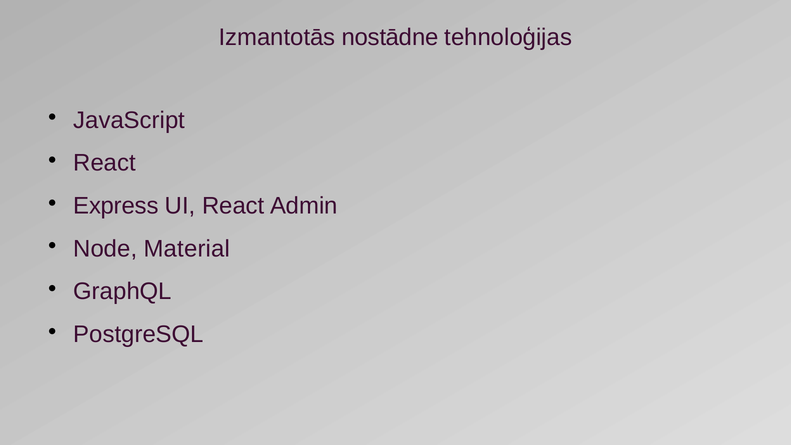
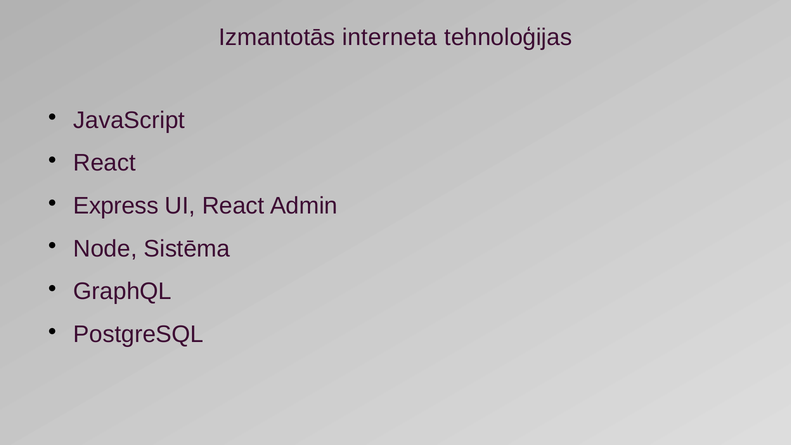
nostādne: nostādne -> interneta
Material: Material -> Sistēma
